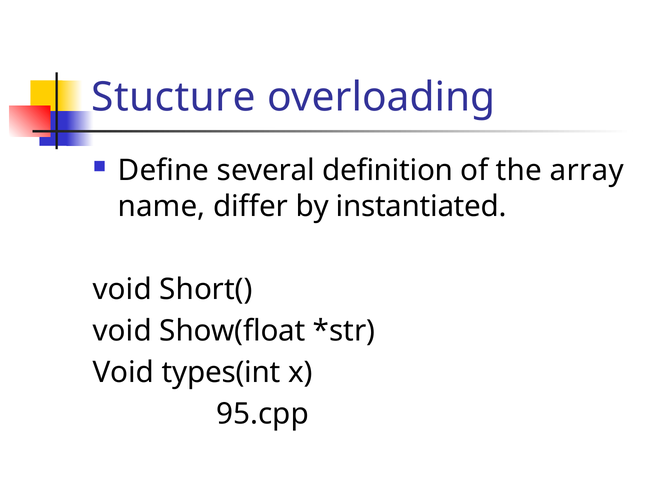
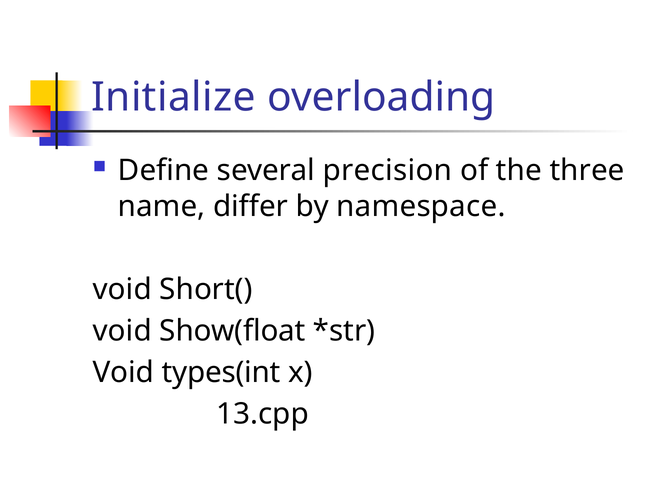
Stucture: Stucture -> Initialize
definition: definition -> precision
array: array -> three
instantiated: instantiated -> namespace
95.cpp: 95.cpp -> 13.cpp
